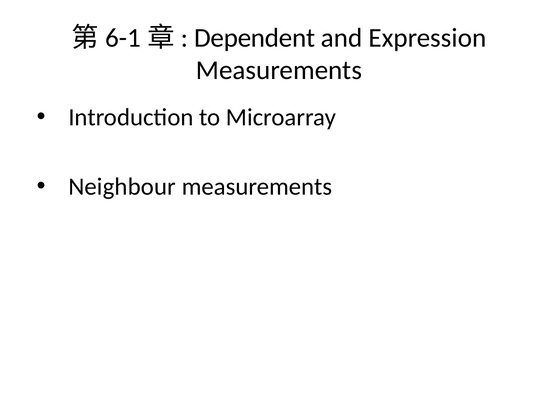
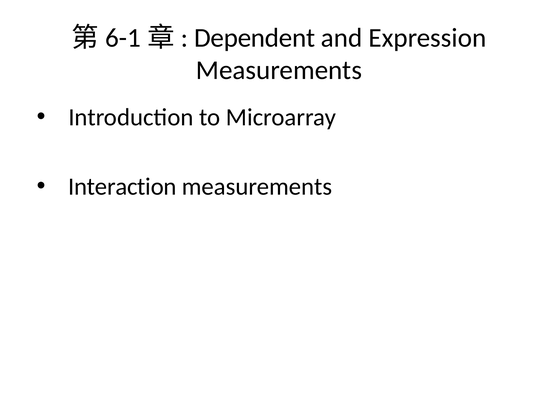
Neighbour: Neighbour -> Interaction
